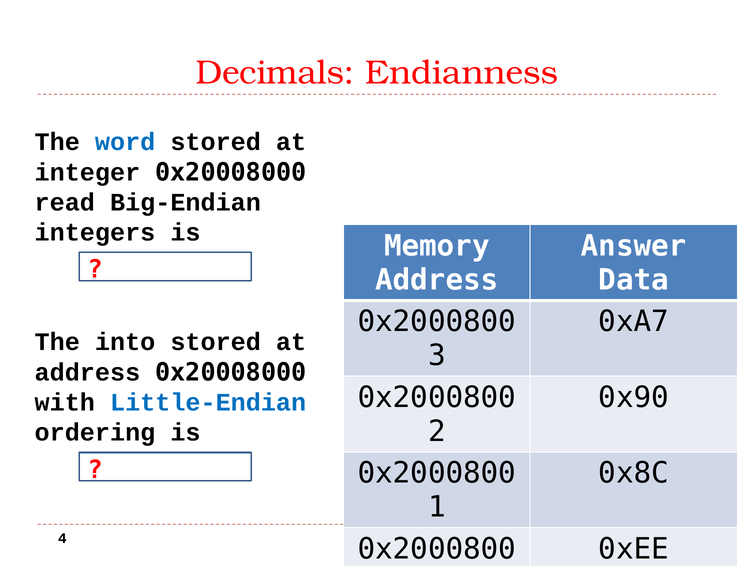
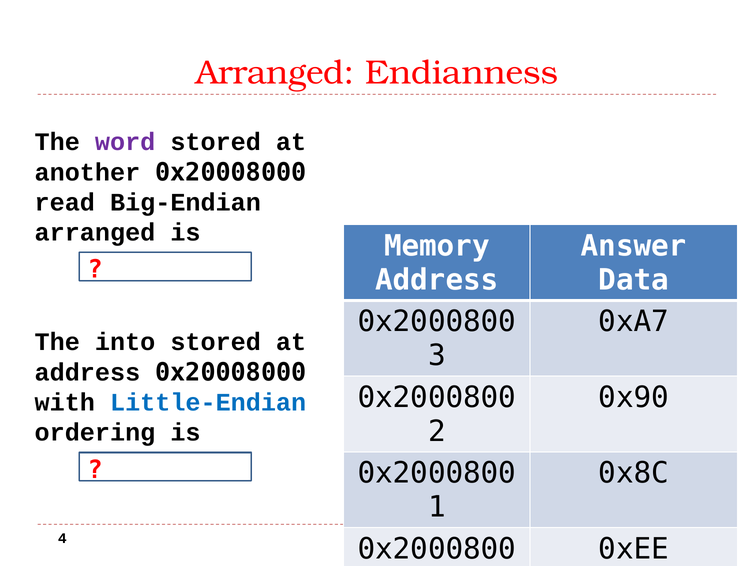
Decimals at (275, 73): Decimals -> Arranged
word colour: blue -> purple
integer: integer -> another
integers at (95, 232): integers -> arranged
